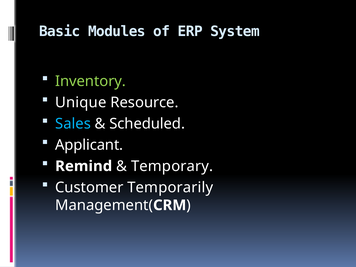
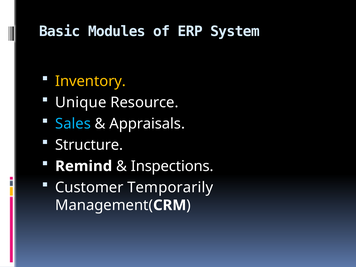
Inventory colour: light green -> yellow
Scheduled: Scheduled -> Appraisals
Applicant: Applicant -> Structure
Temporary: Temporary -> Inspections
